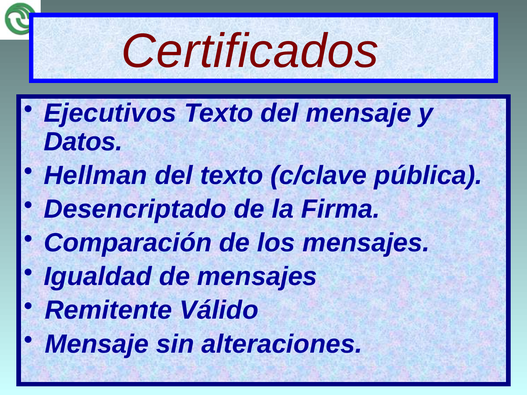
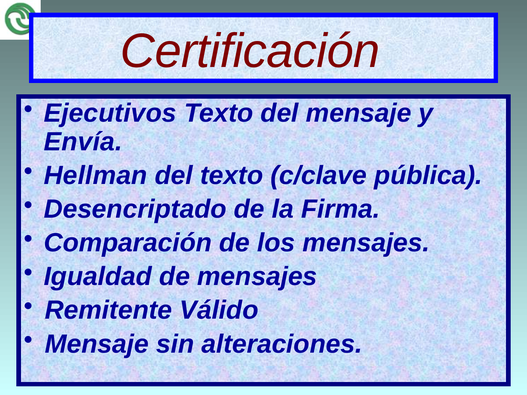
Certificados: Certificados -> Certificación
Datos: Datos -> Envía
